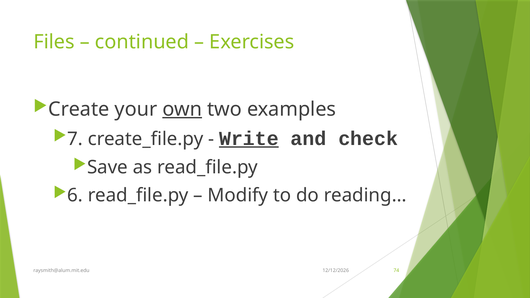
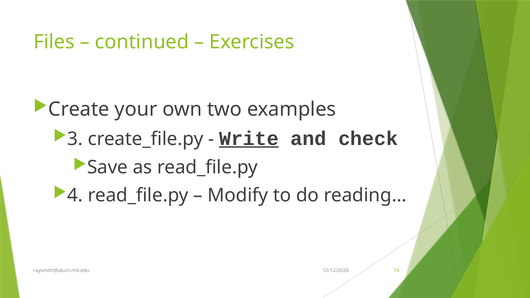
own underline: present -> none
7: 7 -> 3
6: 6 -> 4
